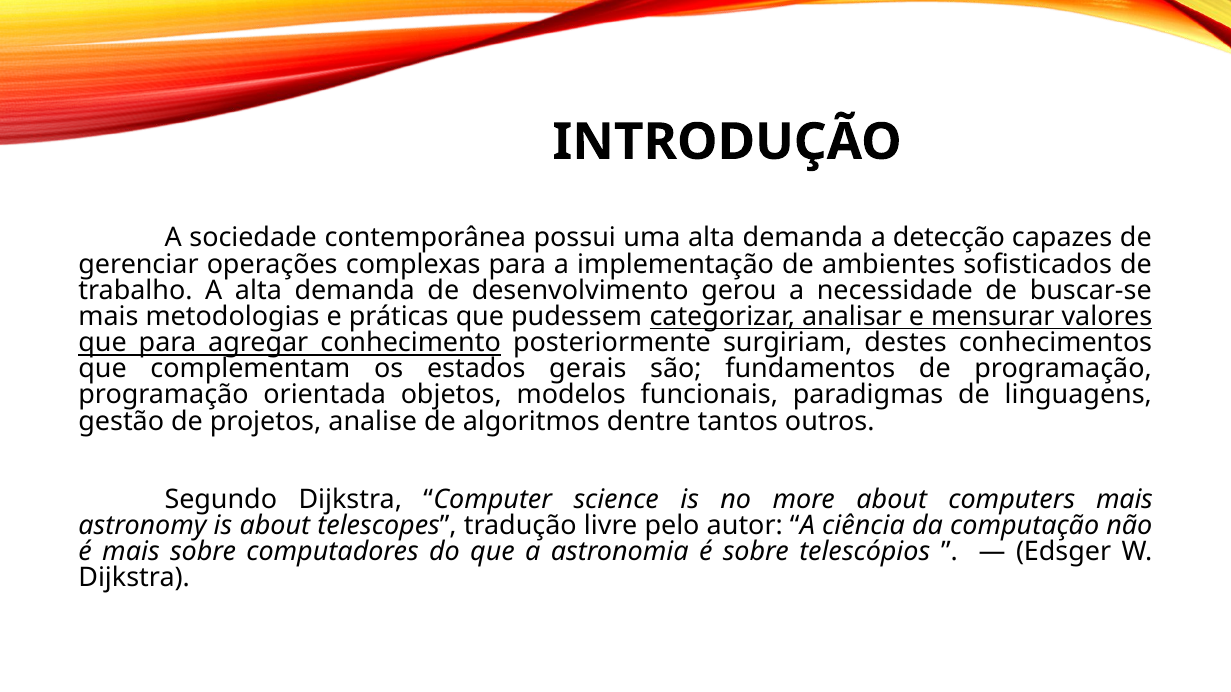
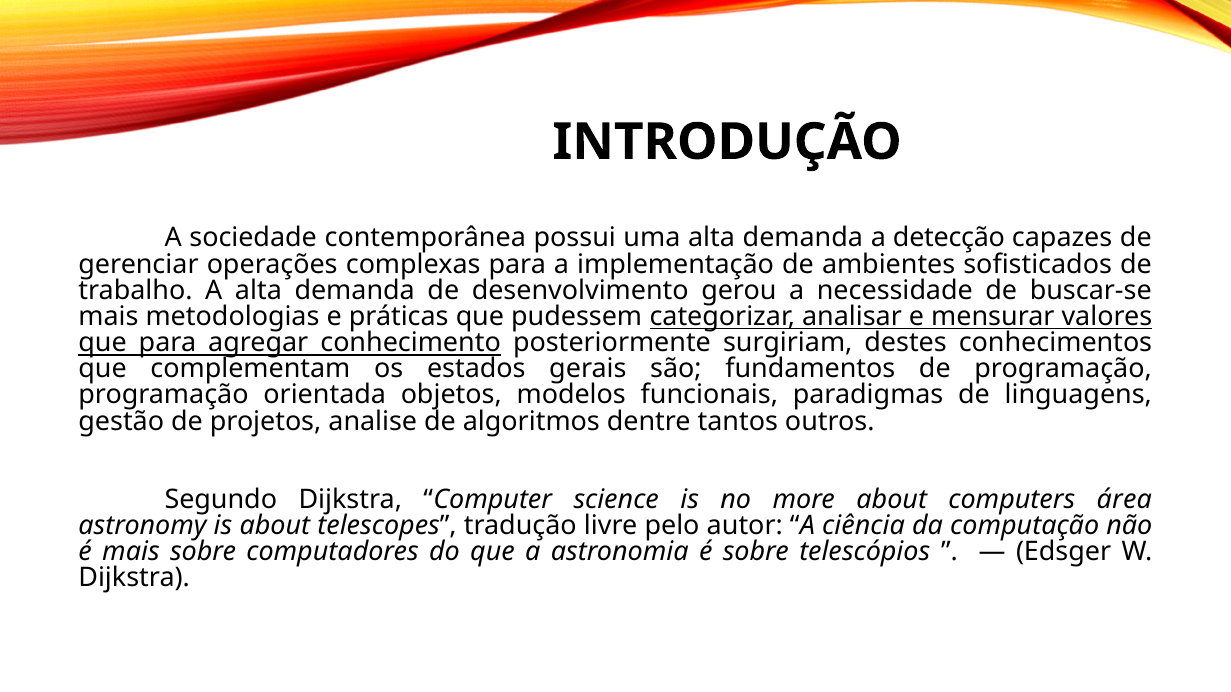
computers mais: mais -> área
